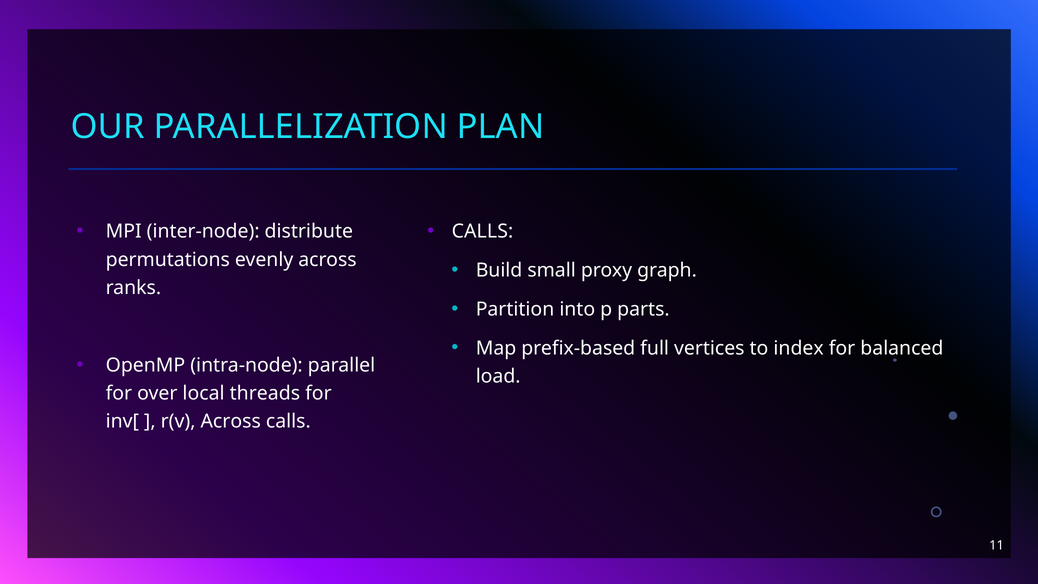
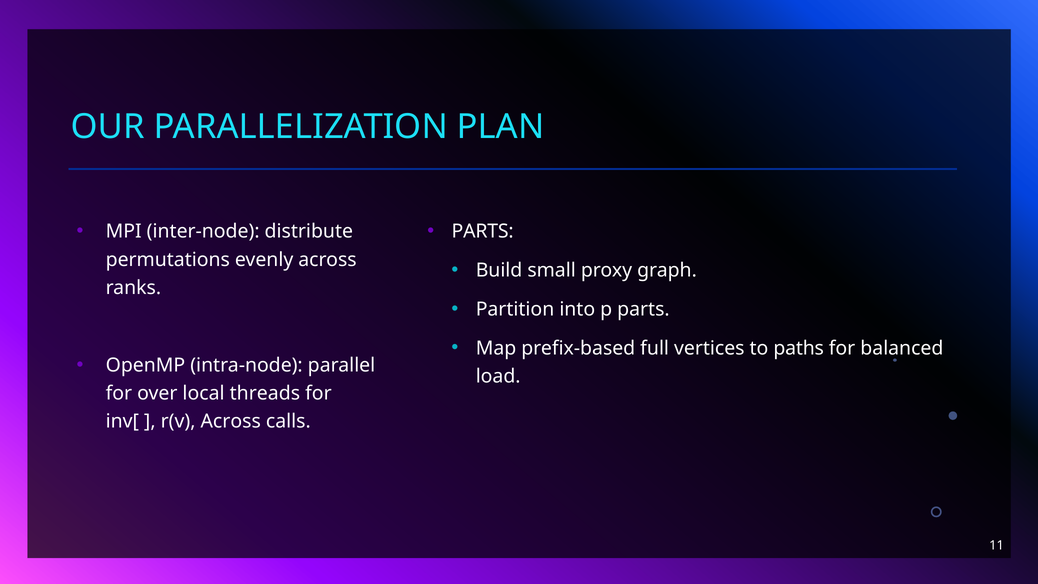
CALLS at (482, 232): CALLS -> PARTS
index: index -> paths
